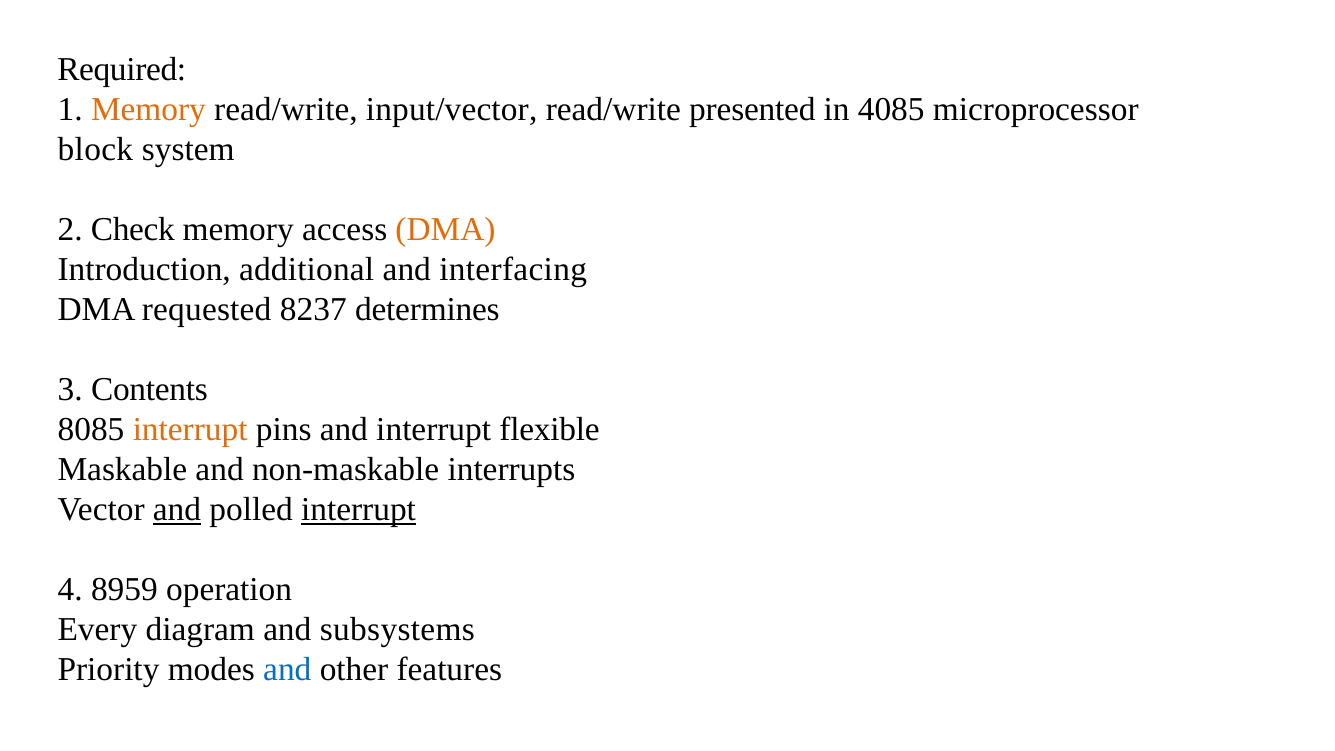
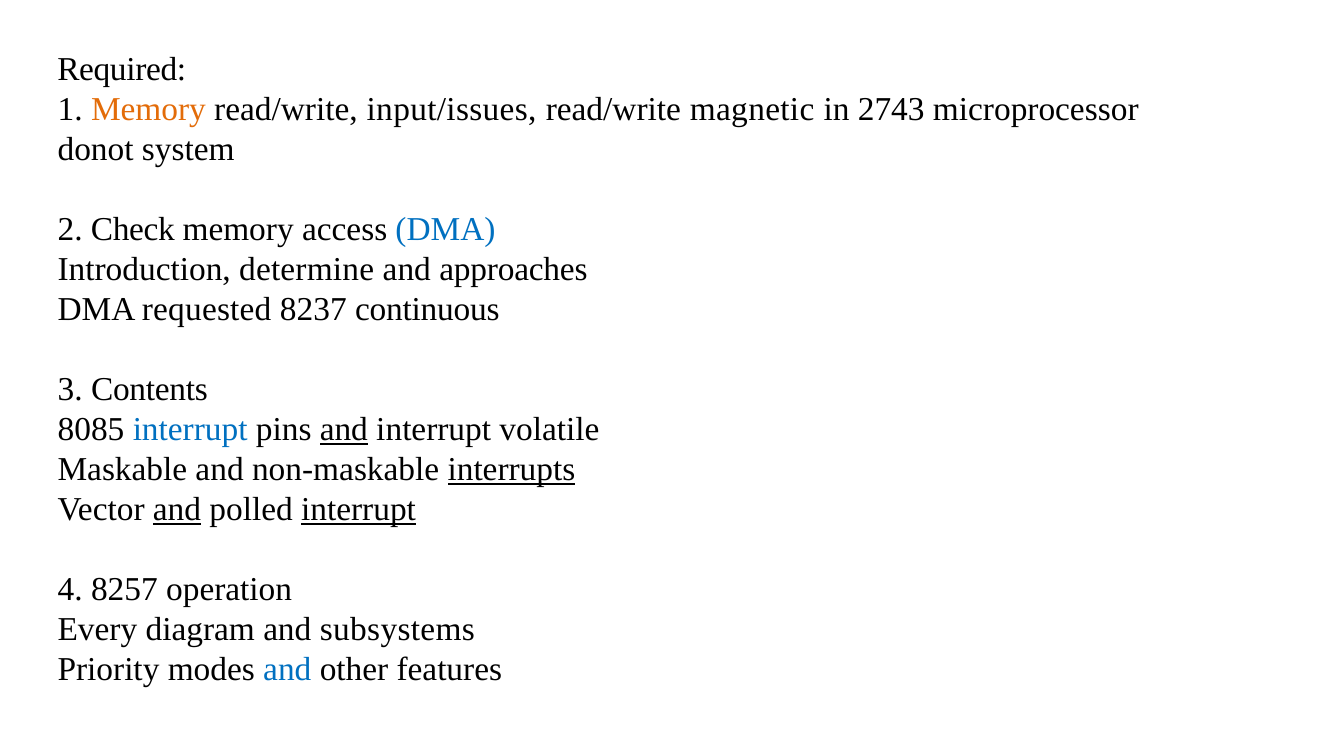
input/vector: input/vector -> input/issues
presented: presented -> magnetic
4085: 4085 -> 2743
block: block -> donot
DMA at (446, 229) colour: orange -> blue
additional: additional -> determine
interfacing: interfacing -> approaches
determines: determines -> continuous
interrupt at (190, 430) colour: orange -> blue
and at (344, 430) underline: none -> present
flexible: flexible -> volatile
interrupts underline: none -> present
8959: 8959 -> 8257
